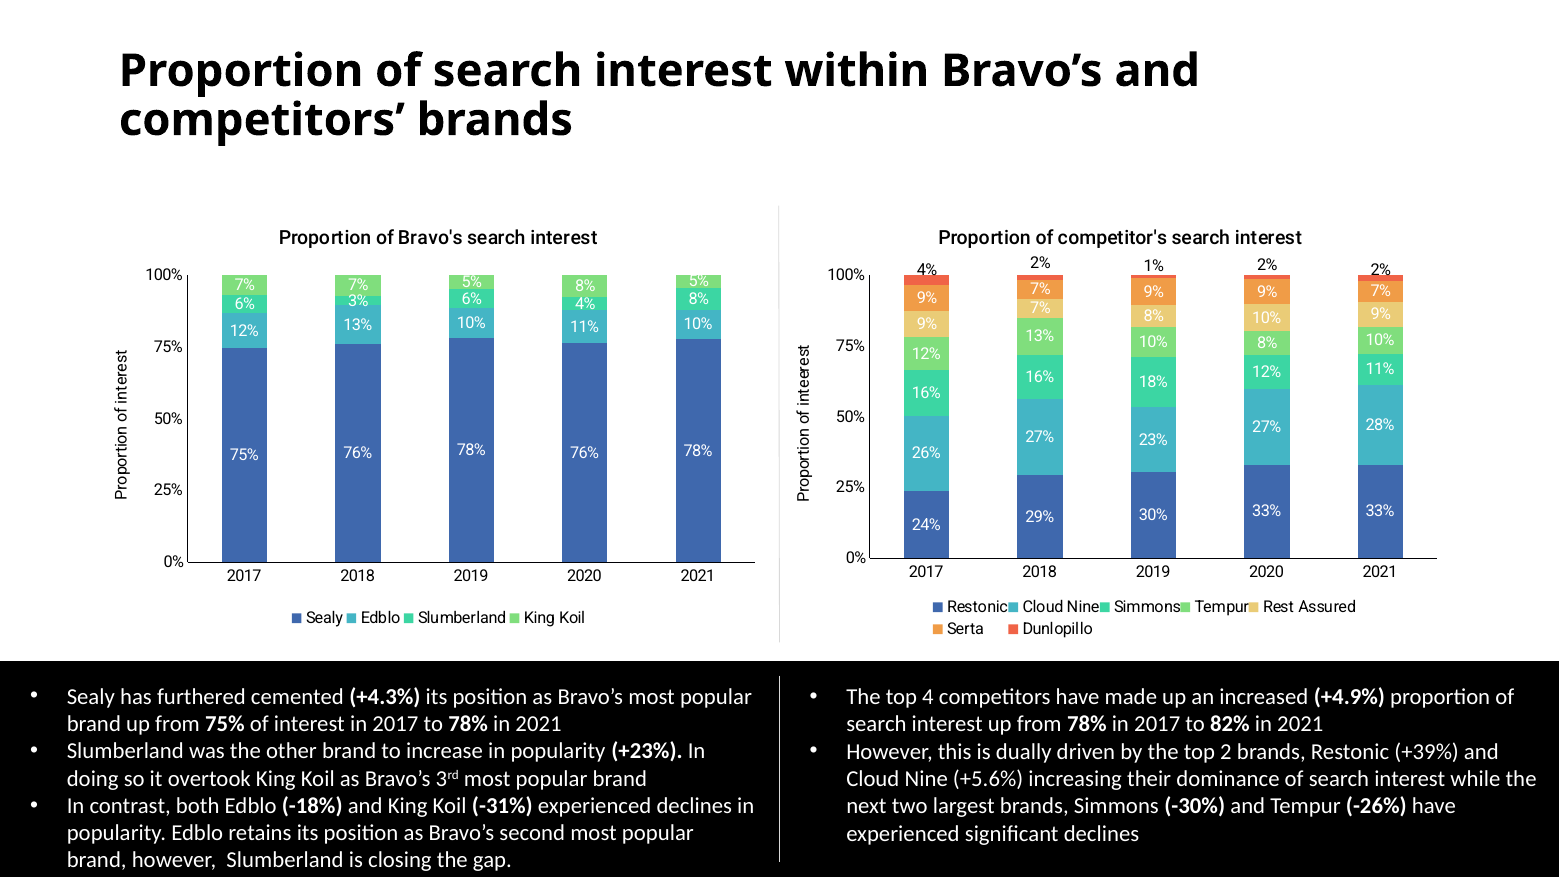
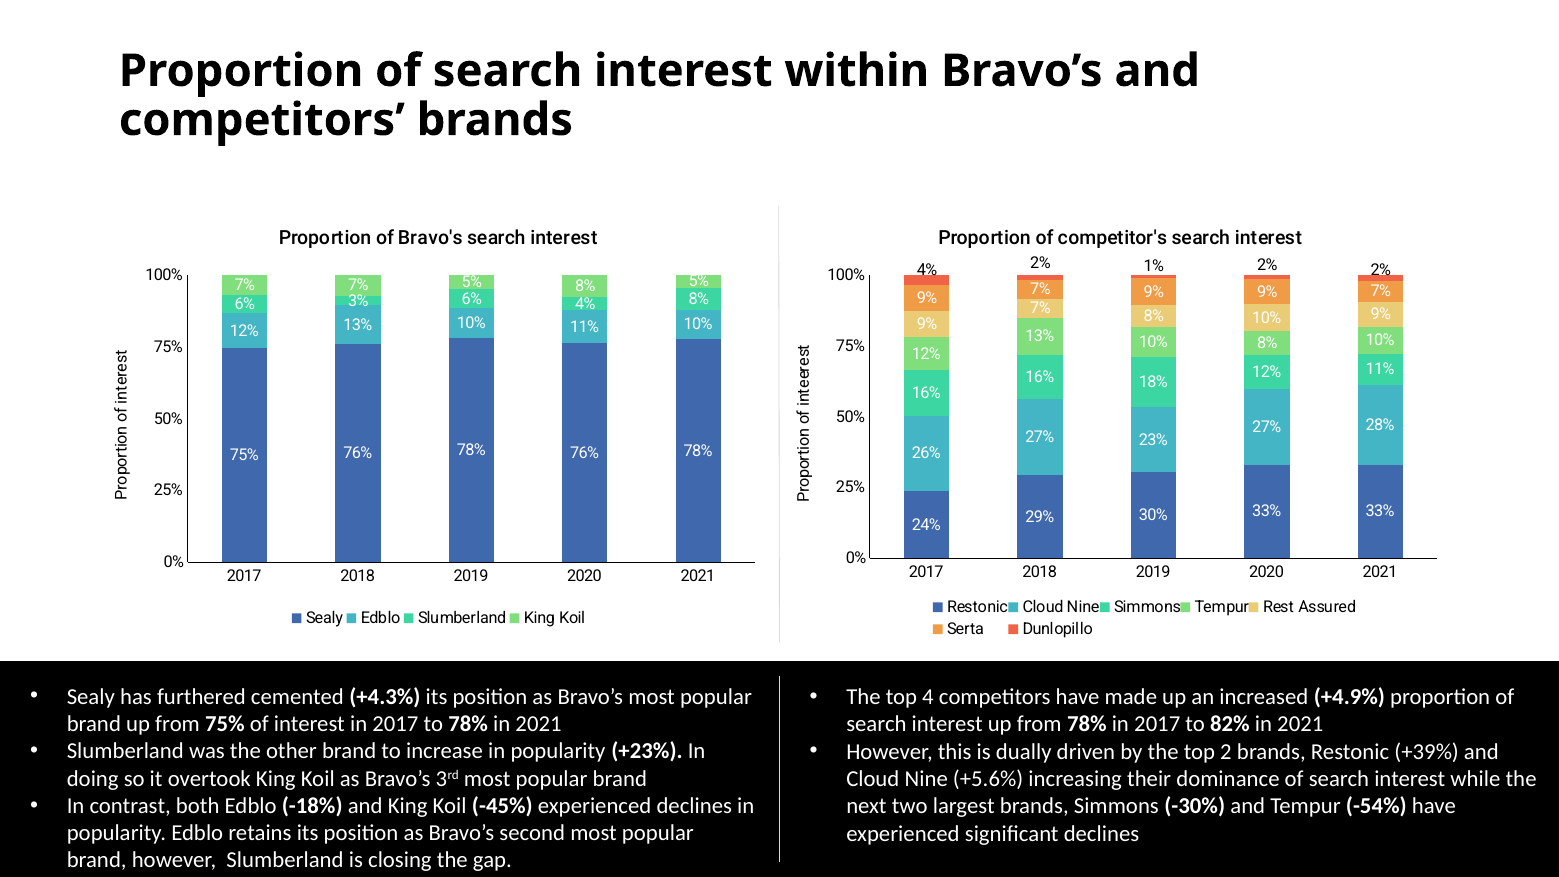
-31%: -31% -> -45%
-26%: -26% -> -54%
